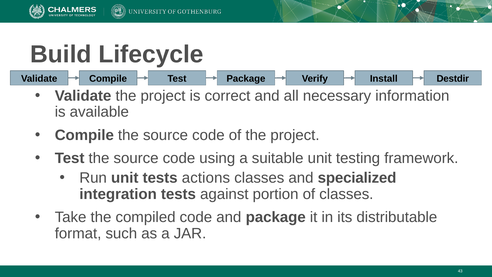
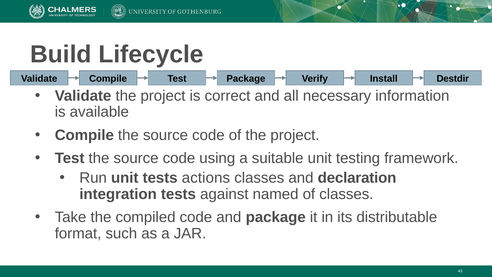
specialized: specialized -> declaration
portion: portion -> named
